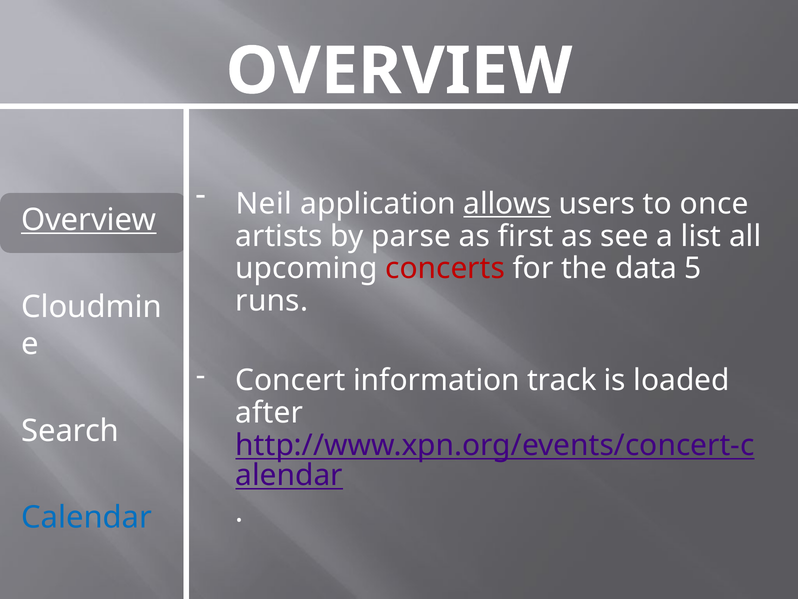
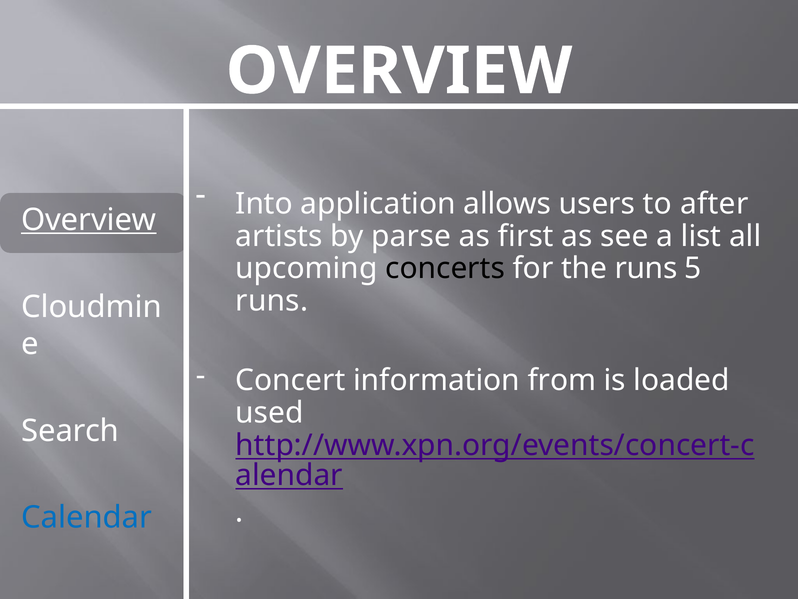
Neil: Neil -> Into
allows underline: present -> none
once: once -> after
concerts colour: red -> black
the data: data -> runs
track: track -> from
after: after -> used
